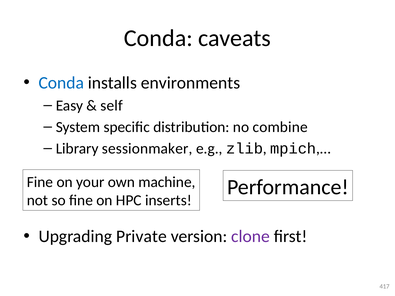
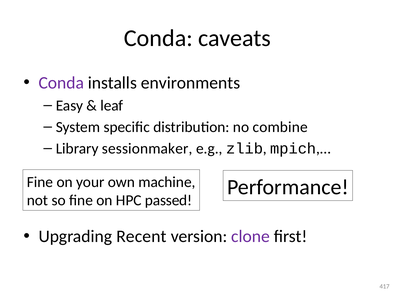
Conda at (61, 83) colour: blue -> purple
self: self -> leaf
inserts: inserts -> passed
Private: Private -> Recent
